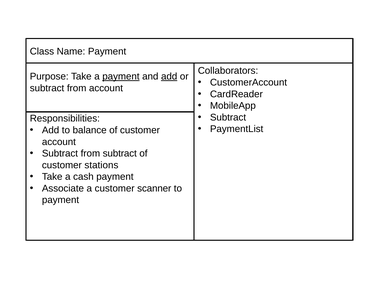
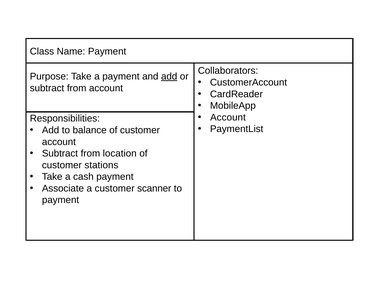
payment at (121, 76) underline: present -> none
Subtract at (228, 117): Subtract -> Account
from subtract: subtract -> location
